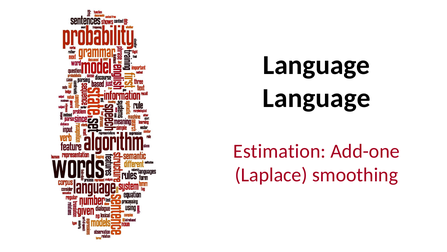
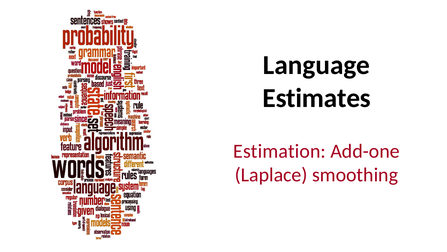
Language at (317, 98): Language -> Estimates
